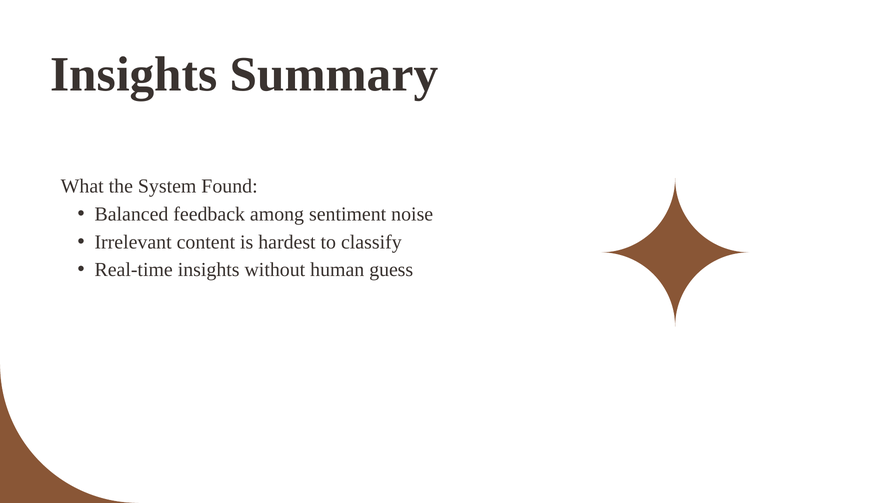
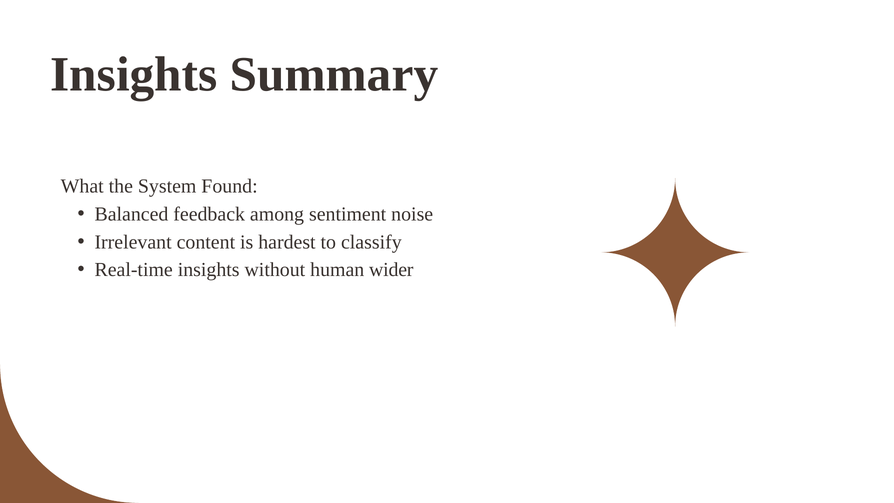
guess: guess -> wider
